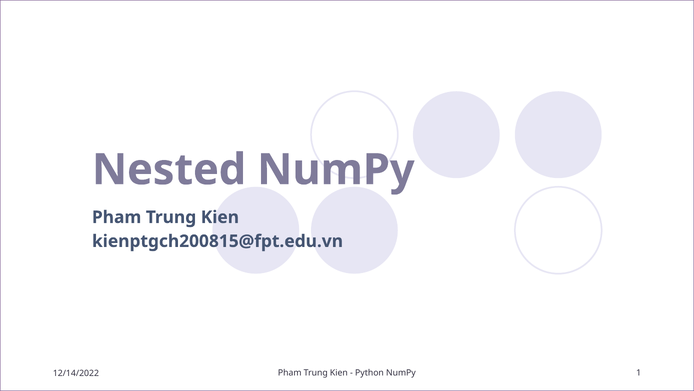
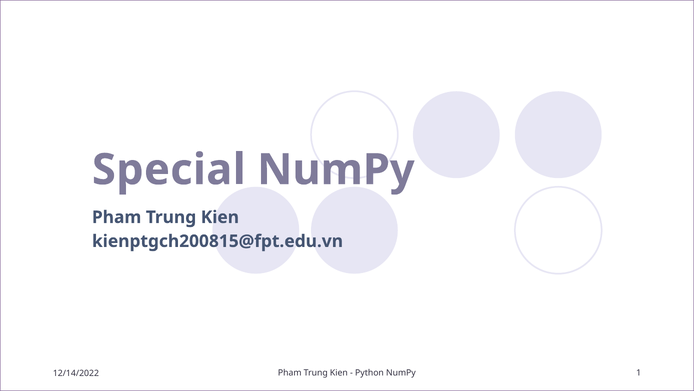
Nested: Nested -> Special
